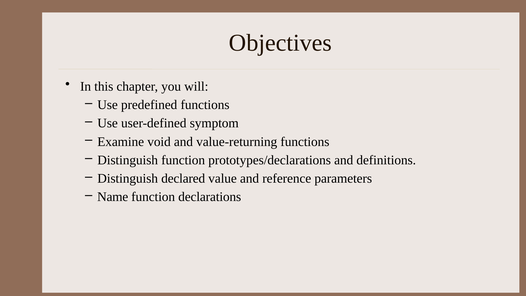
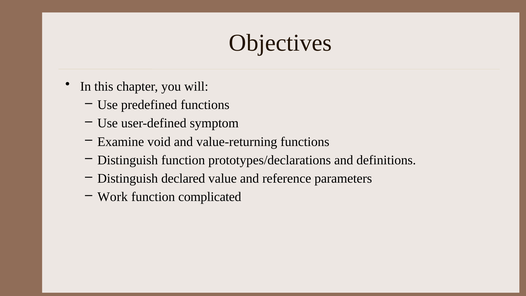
Name: Name -> Work
declarations: declarations -> complicated
